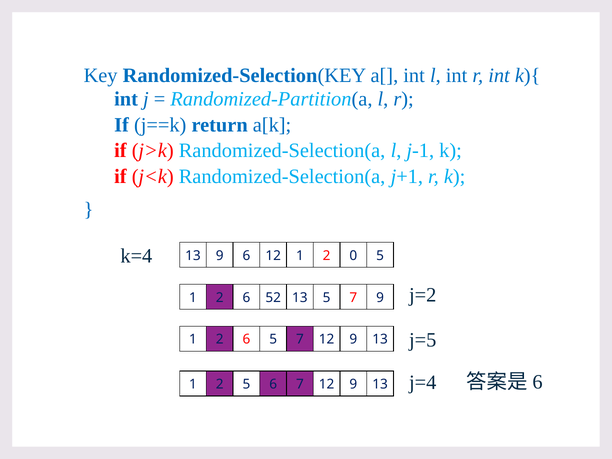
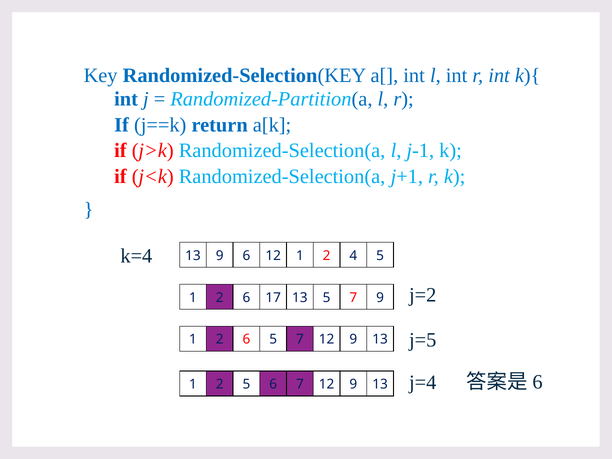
0: 0 -> 4
52: 52 -> 17
